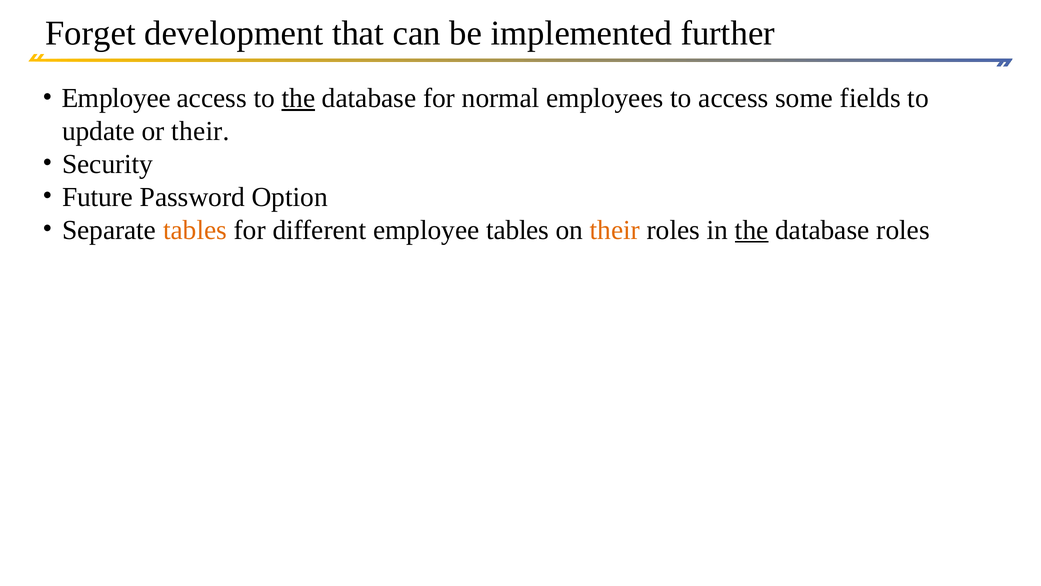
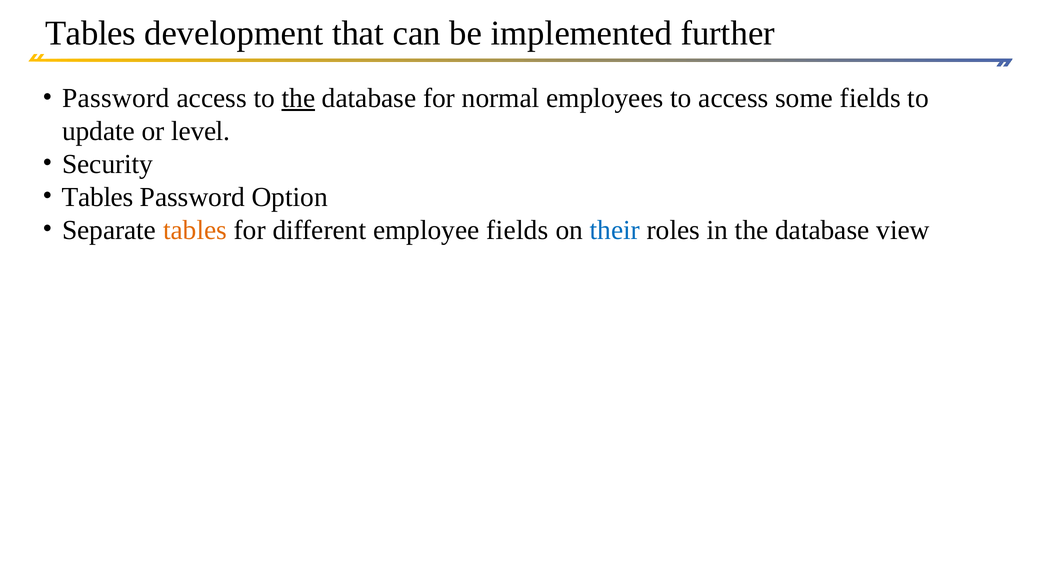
Forget at (90, 33): Forget -> Tables
Employee at (116, 98): Employee -> Password
or their: their -> level
Future at (98, 197): Future -> Tables
employee tables: tables -> fields
their at (615, 230) colour: orange -> blue
the at (752, 230) underline: present -> none
database roles: roles -> view
